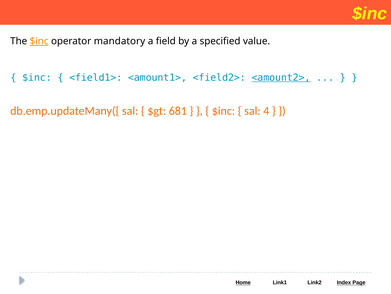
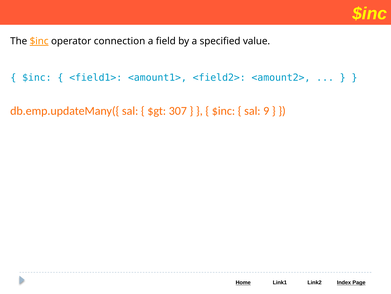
mandatory: mandatory -> connection
<amount2> underline: present -> none
681: 681 -> 307
4: 4 -> 9
